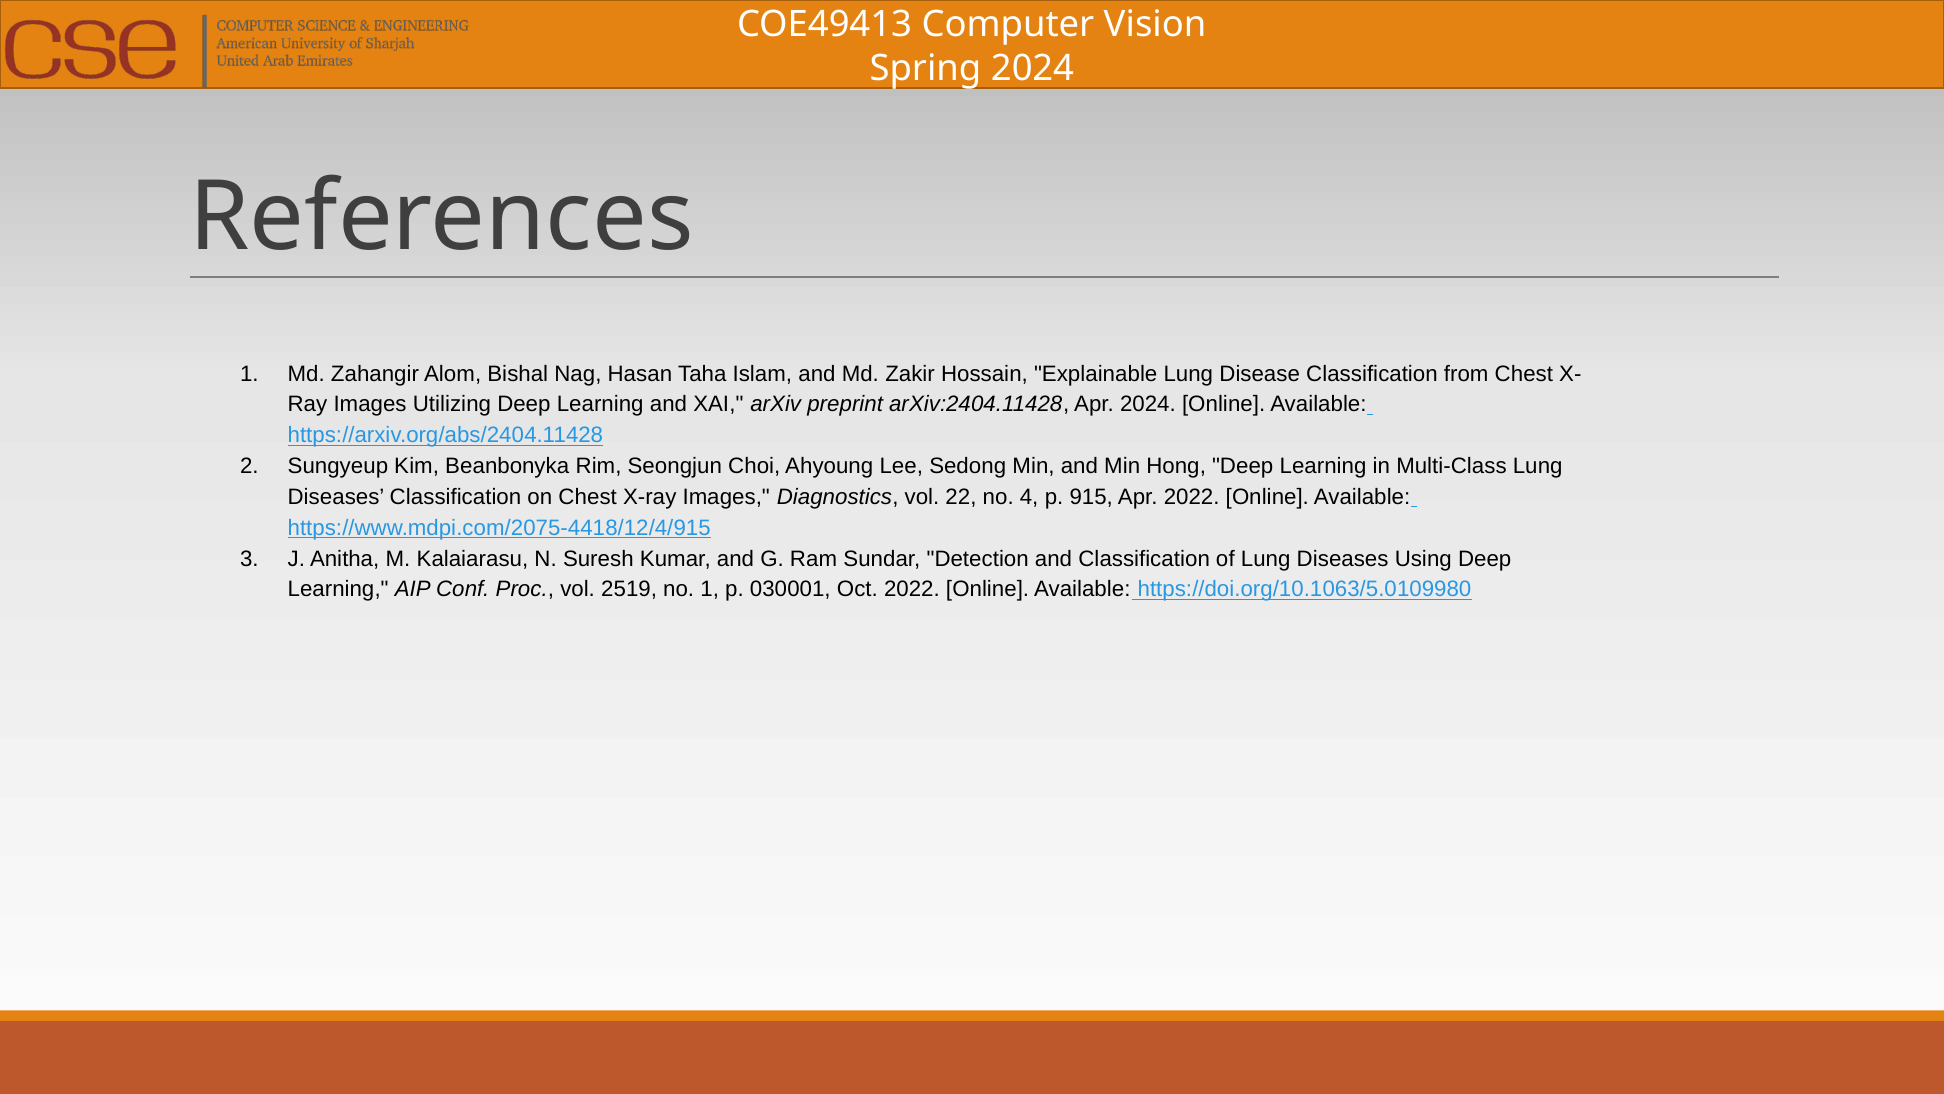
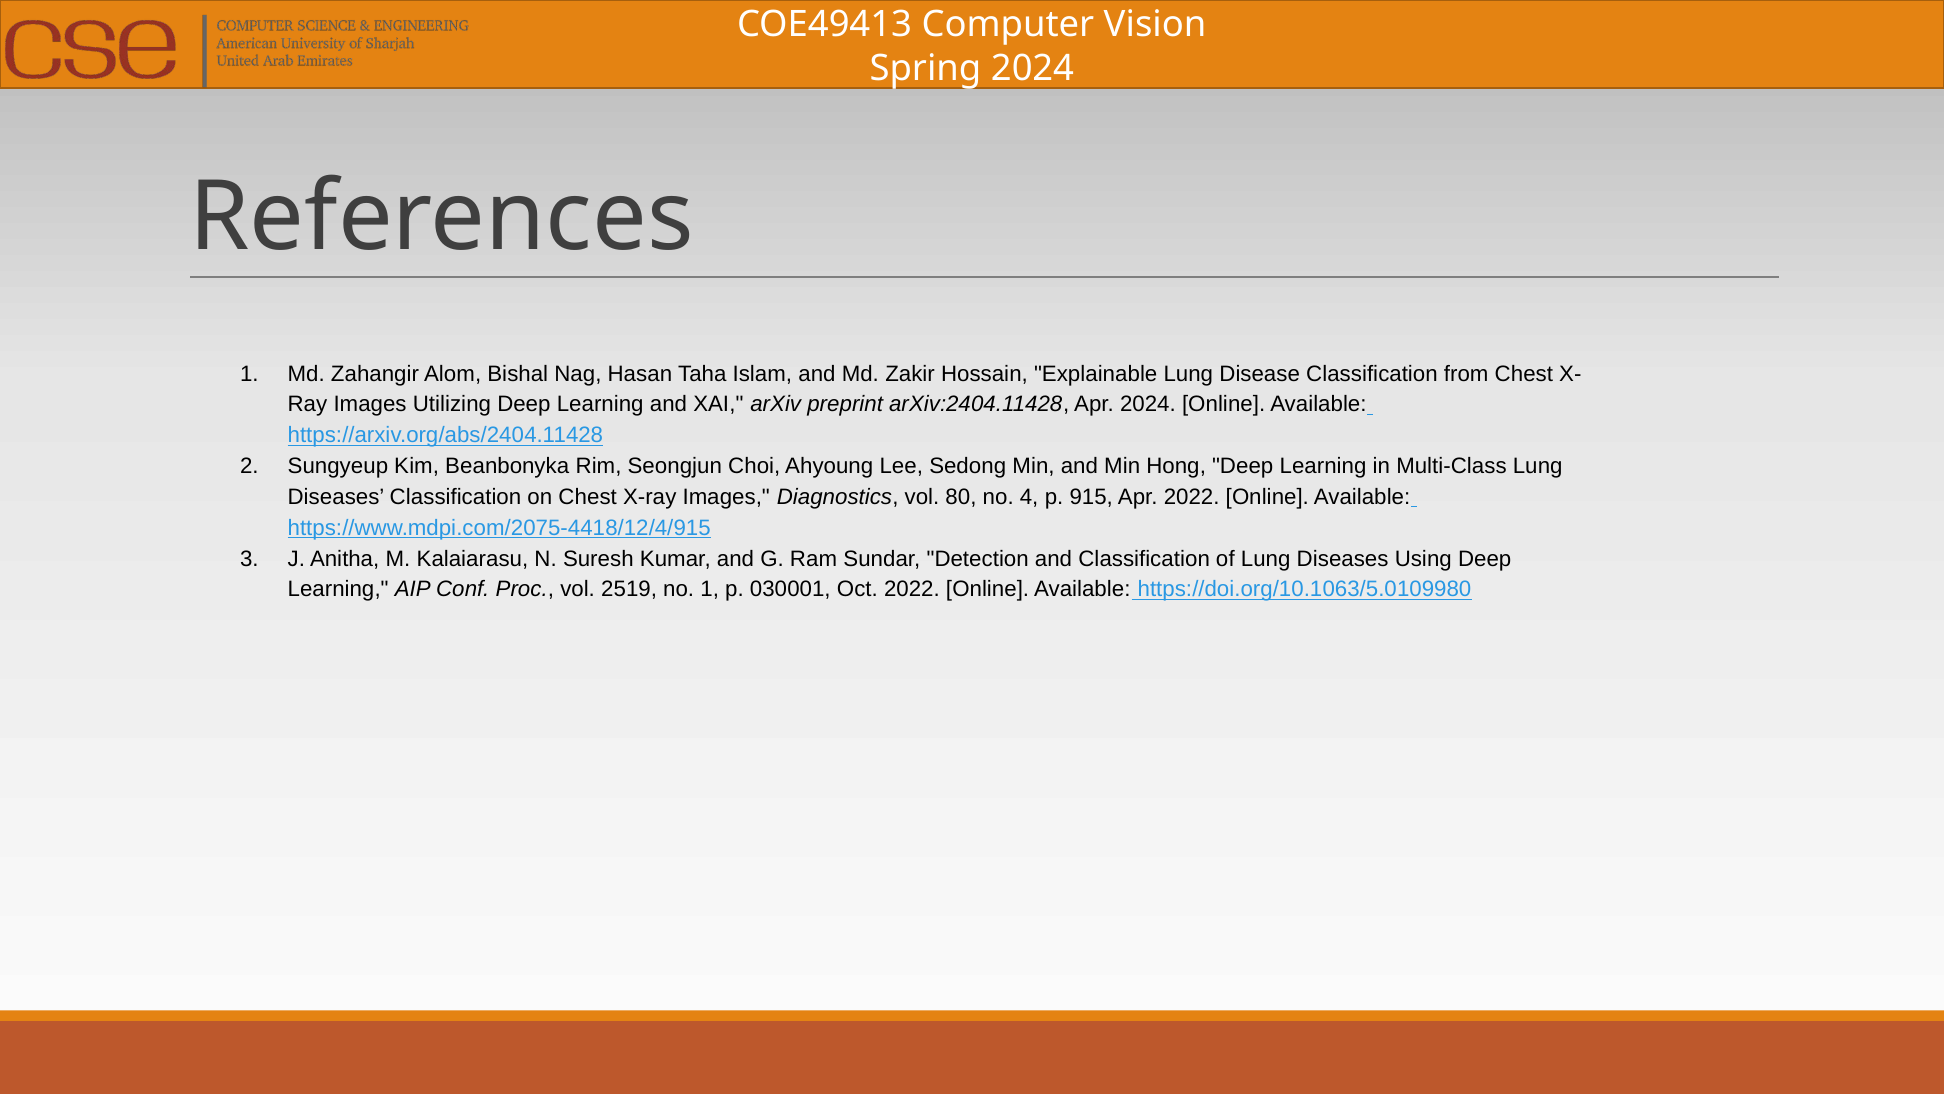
22: 22 -> 80
